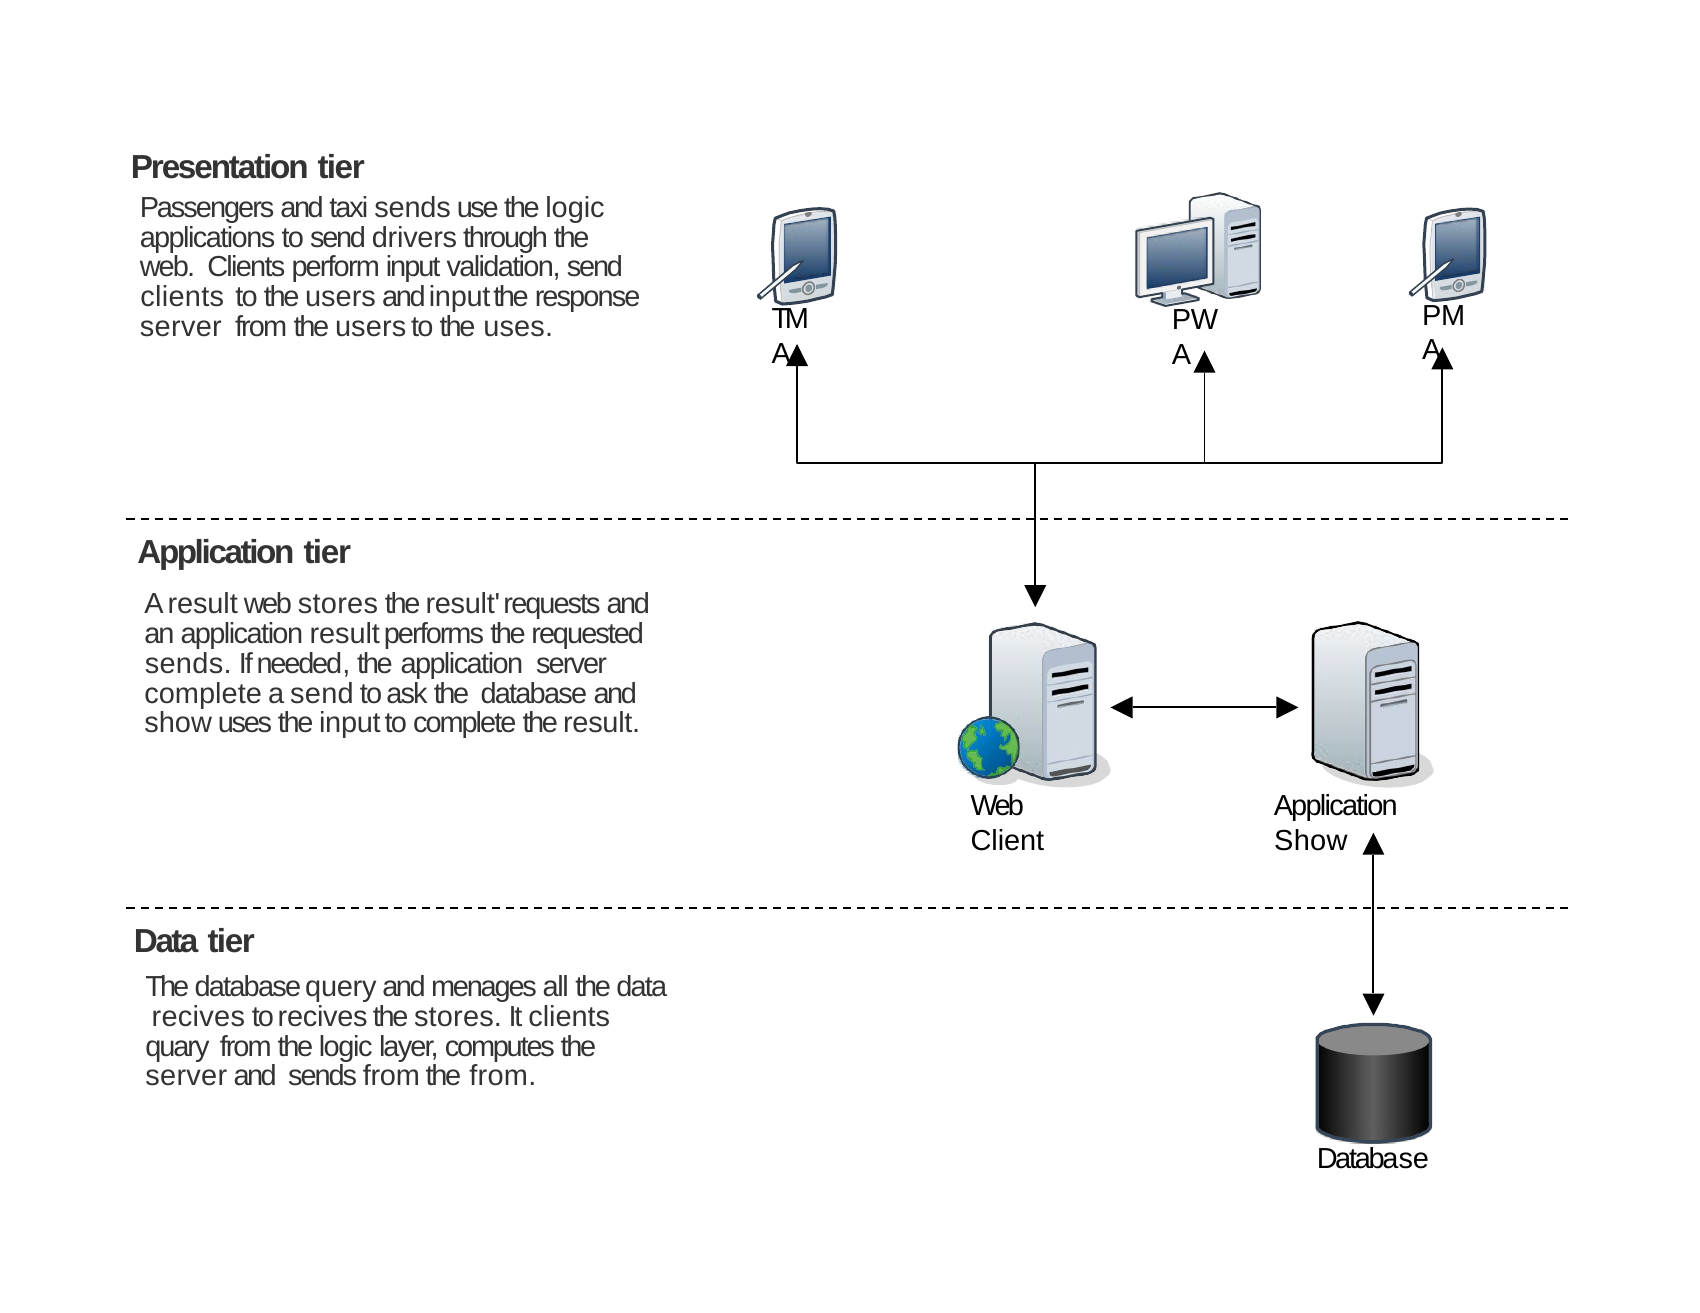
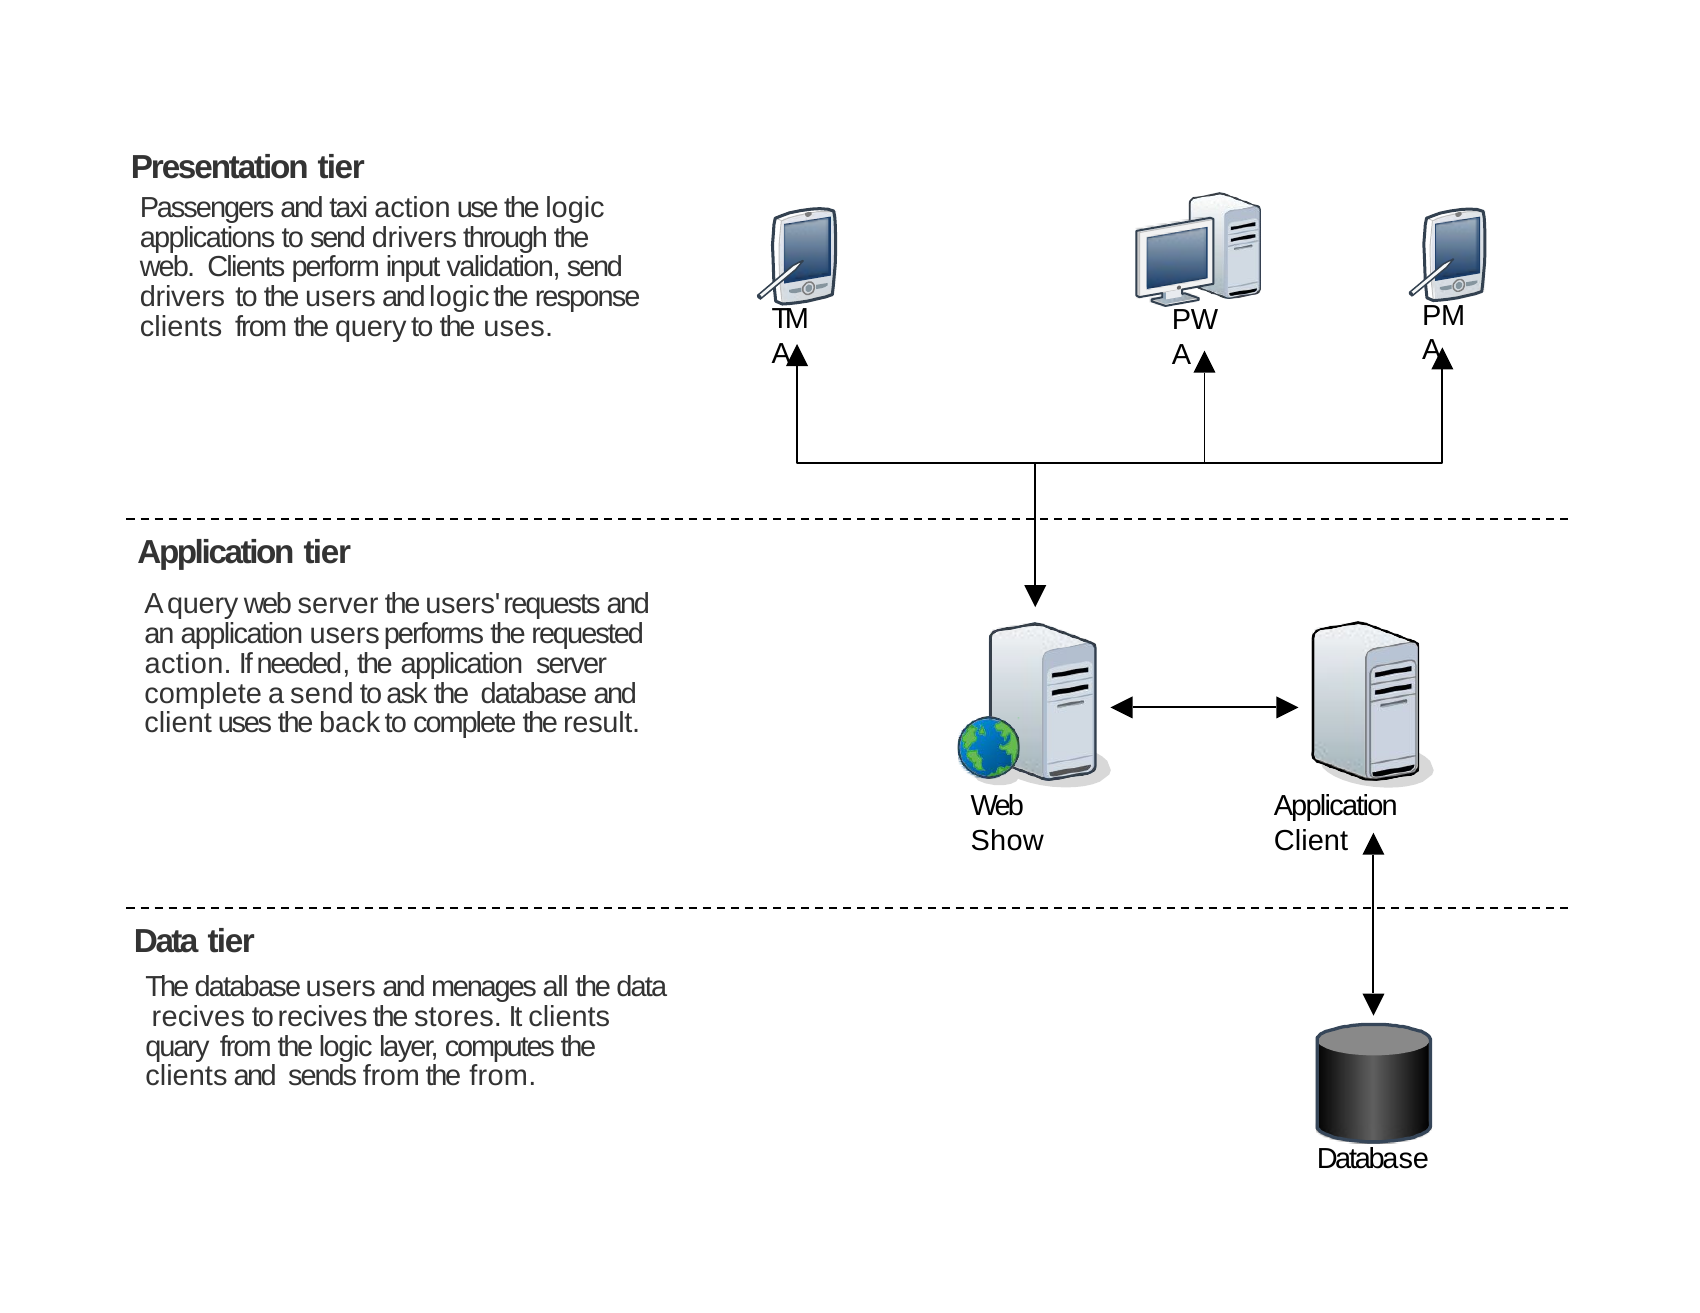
taxi sends: sends -> action
clients at (182, 297): clients -> drivers
and input: input -> logic
server at (181, 327): server -> clients
from the users: users -> query
A result: result -> query
web stores: stores -> server
result at (463, 604): result -> users
application result: result -> users
sends at (188, 664): sends -> action
show at (178, 724): show -> client
the input: input -> back
Client: Client -> Show
Show at (1311, 841): Show -> Client
database query: query -> users
server at (186, 1077): server -> clients
